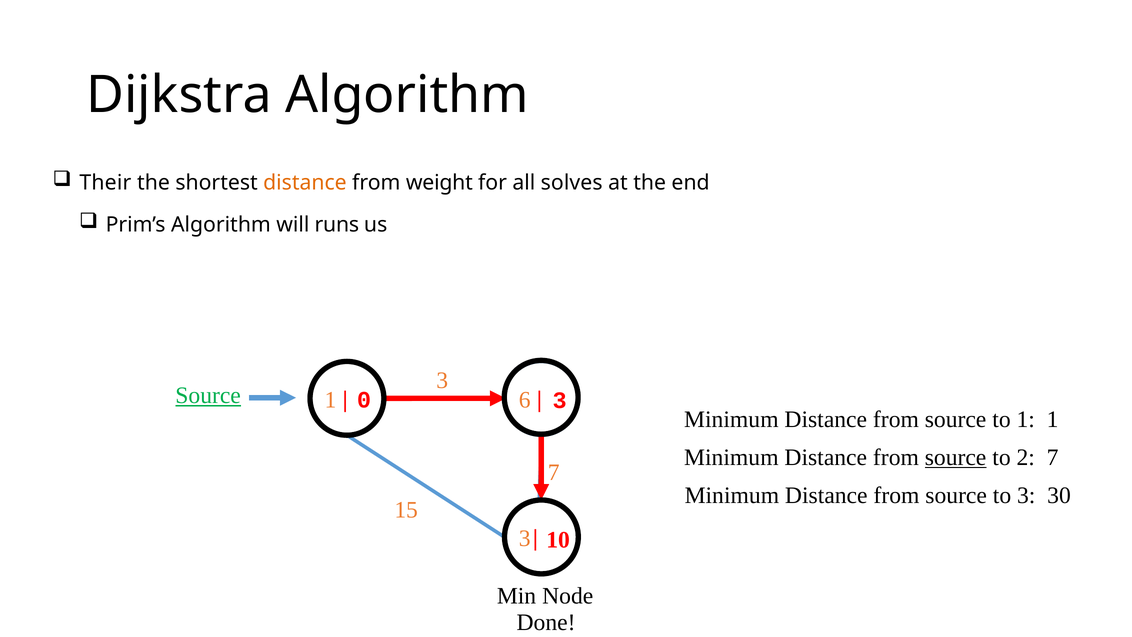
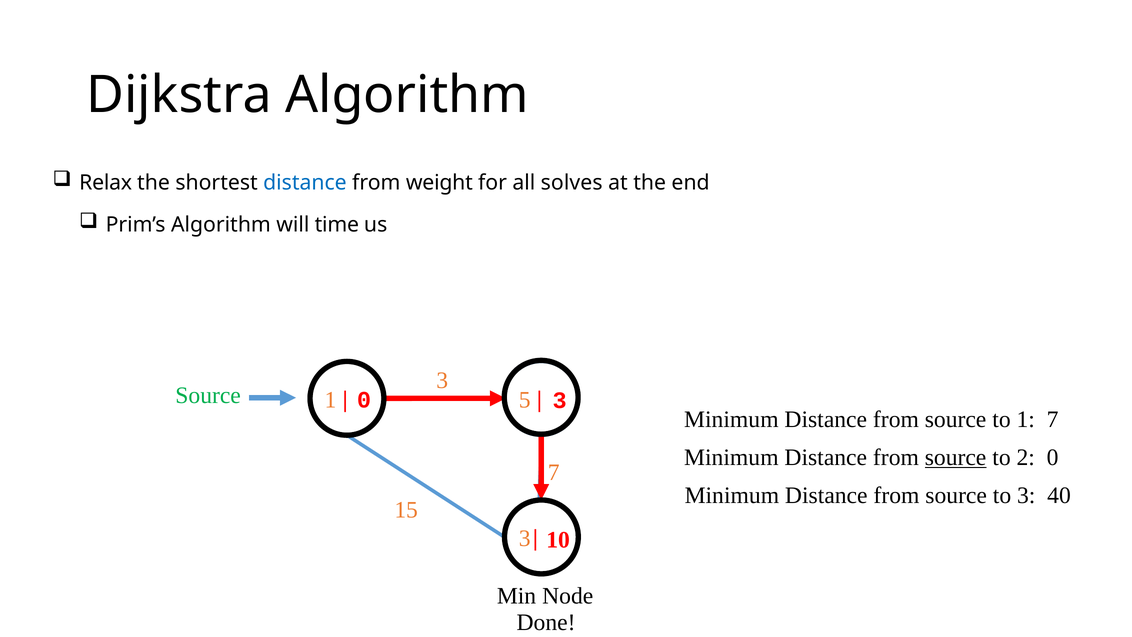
Their: Their -> Relax
distance at (305, 182) colour: orange -> blue
runs: runs -> time
Source at (208, 395) underline: present -> none
6: 6 -> 5
1 1: 1 -> 7
2 7: 7 -> 0
30: 30 -> 40
